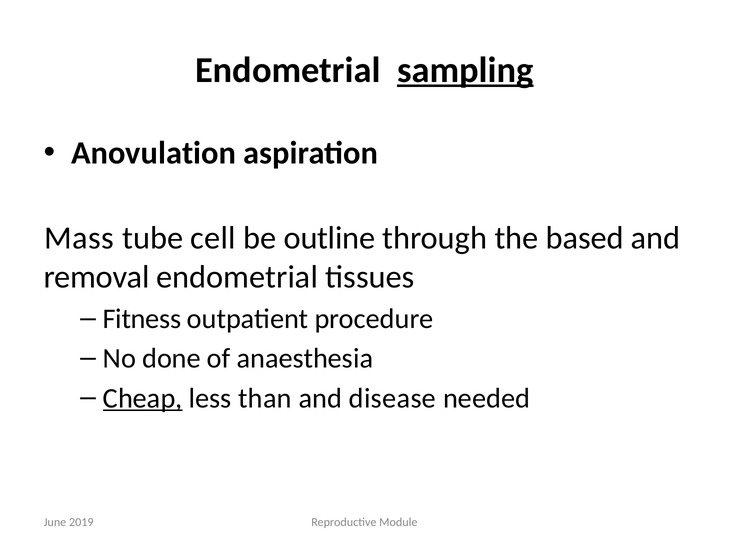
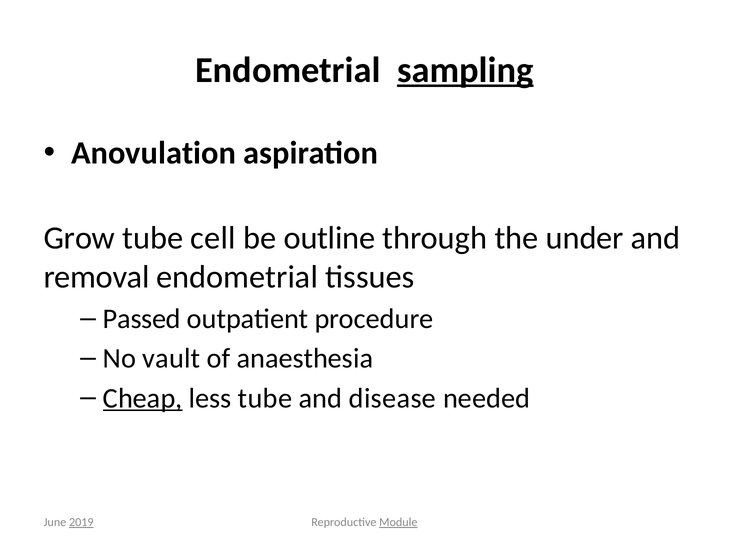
Mass: Mass -> Grow
based: based -> under
Fitness: Fitness -> Passed
done: done -> vault
less than: than -> tube
Module underline: none -> present
2019 underline: none -> present
